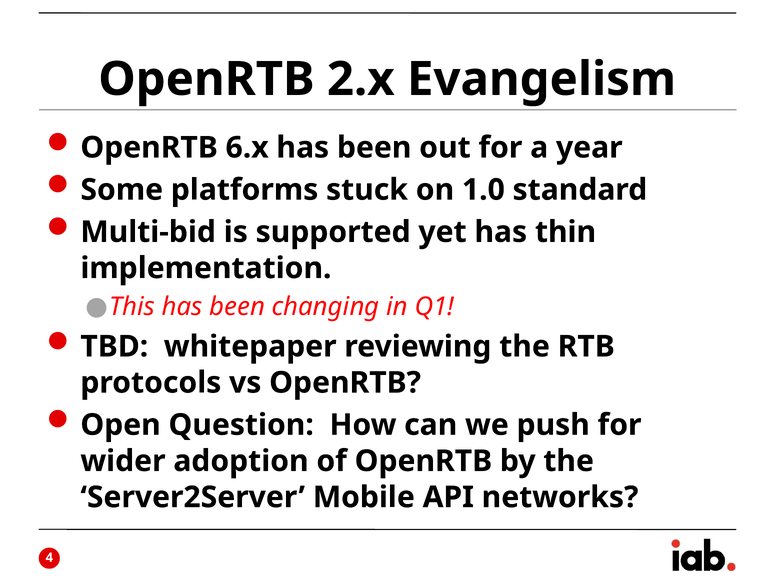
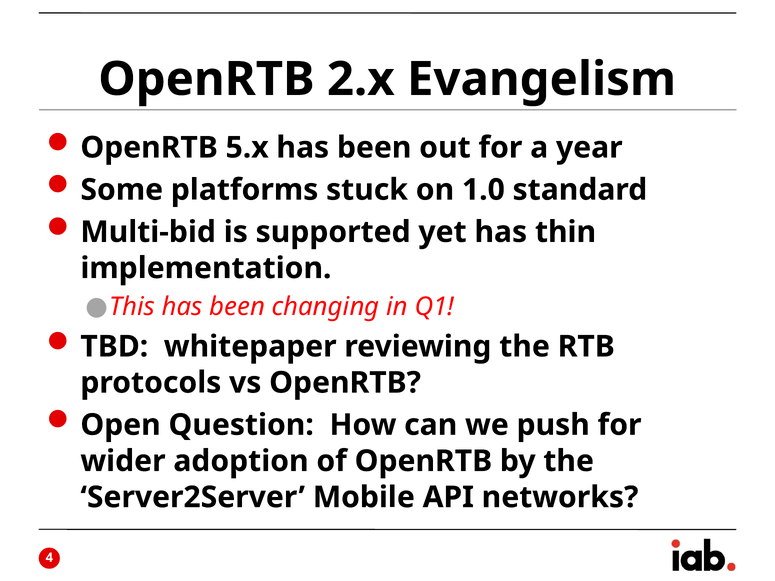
6.x: 6.x -> 5.x
